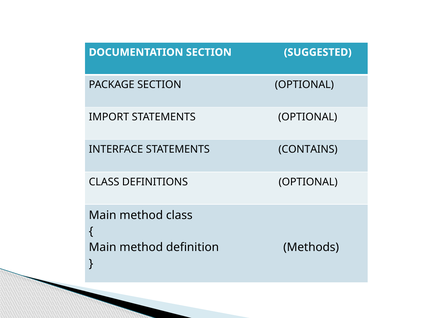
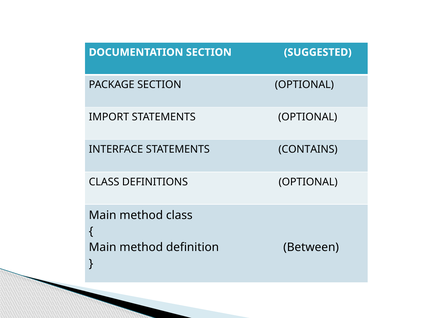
Methods: Methods -> Between
